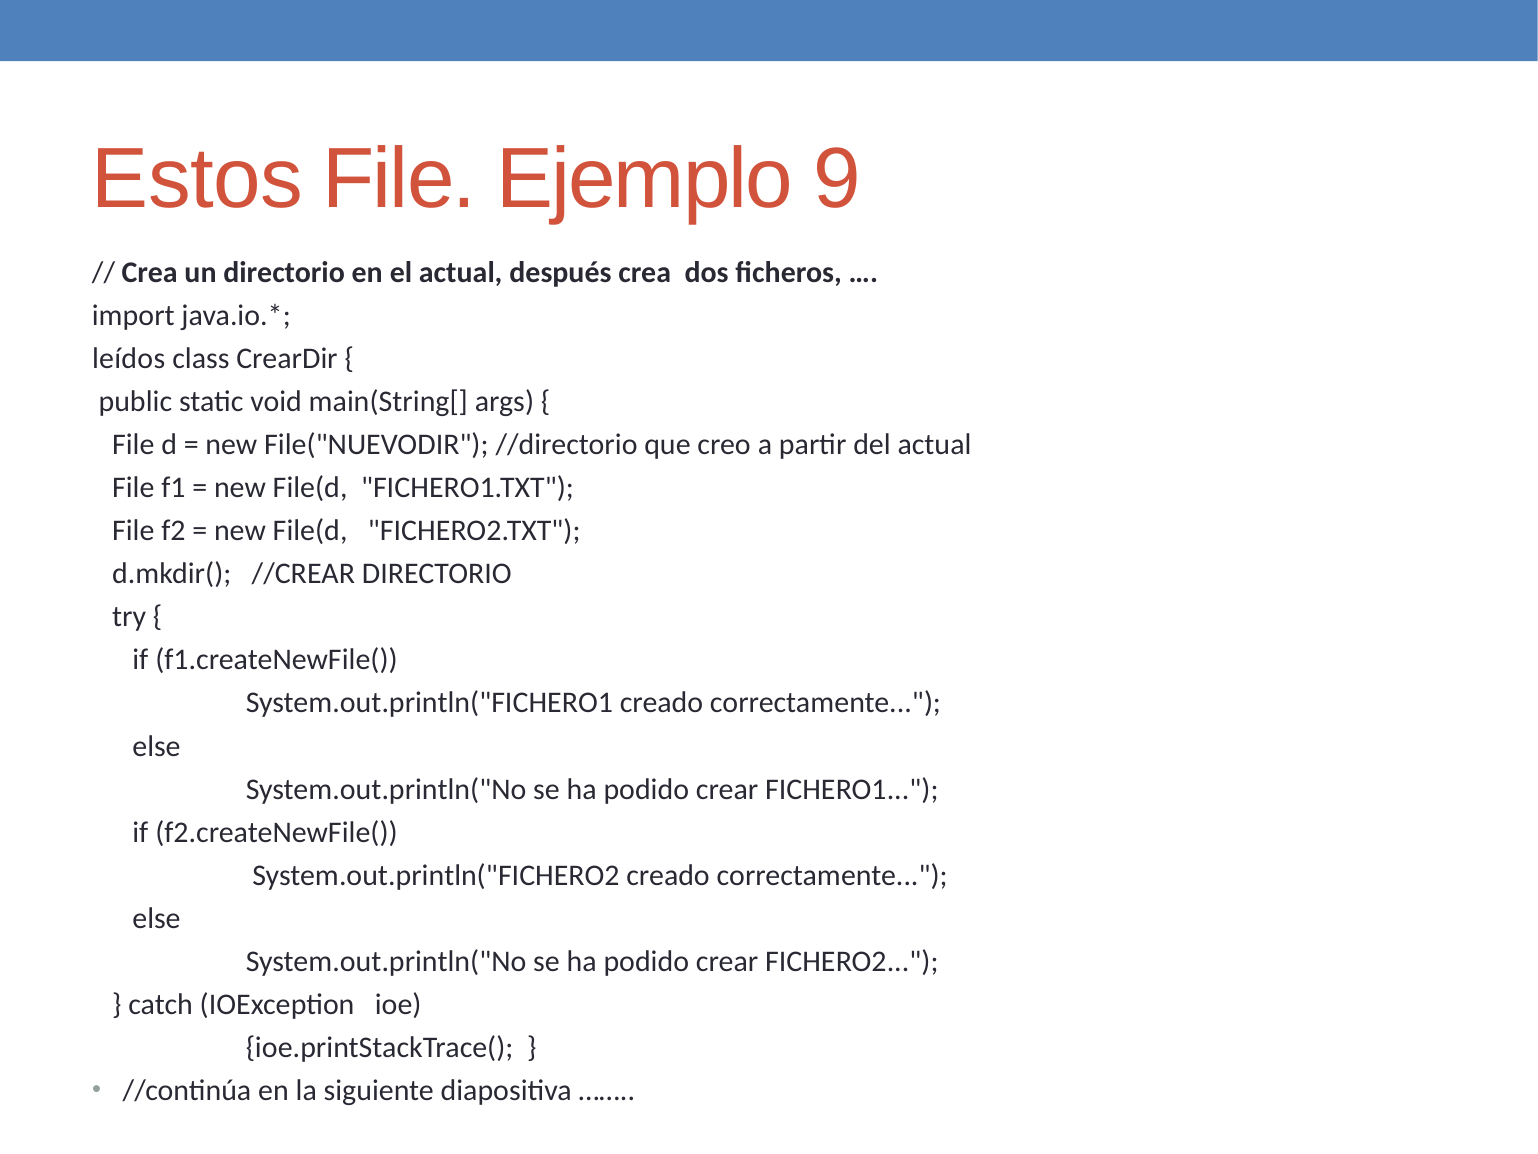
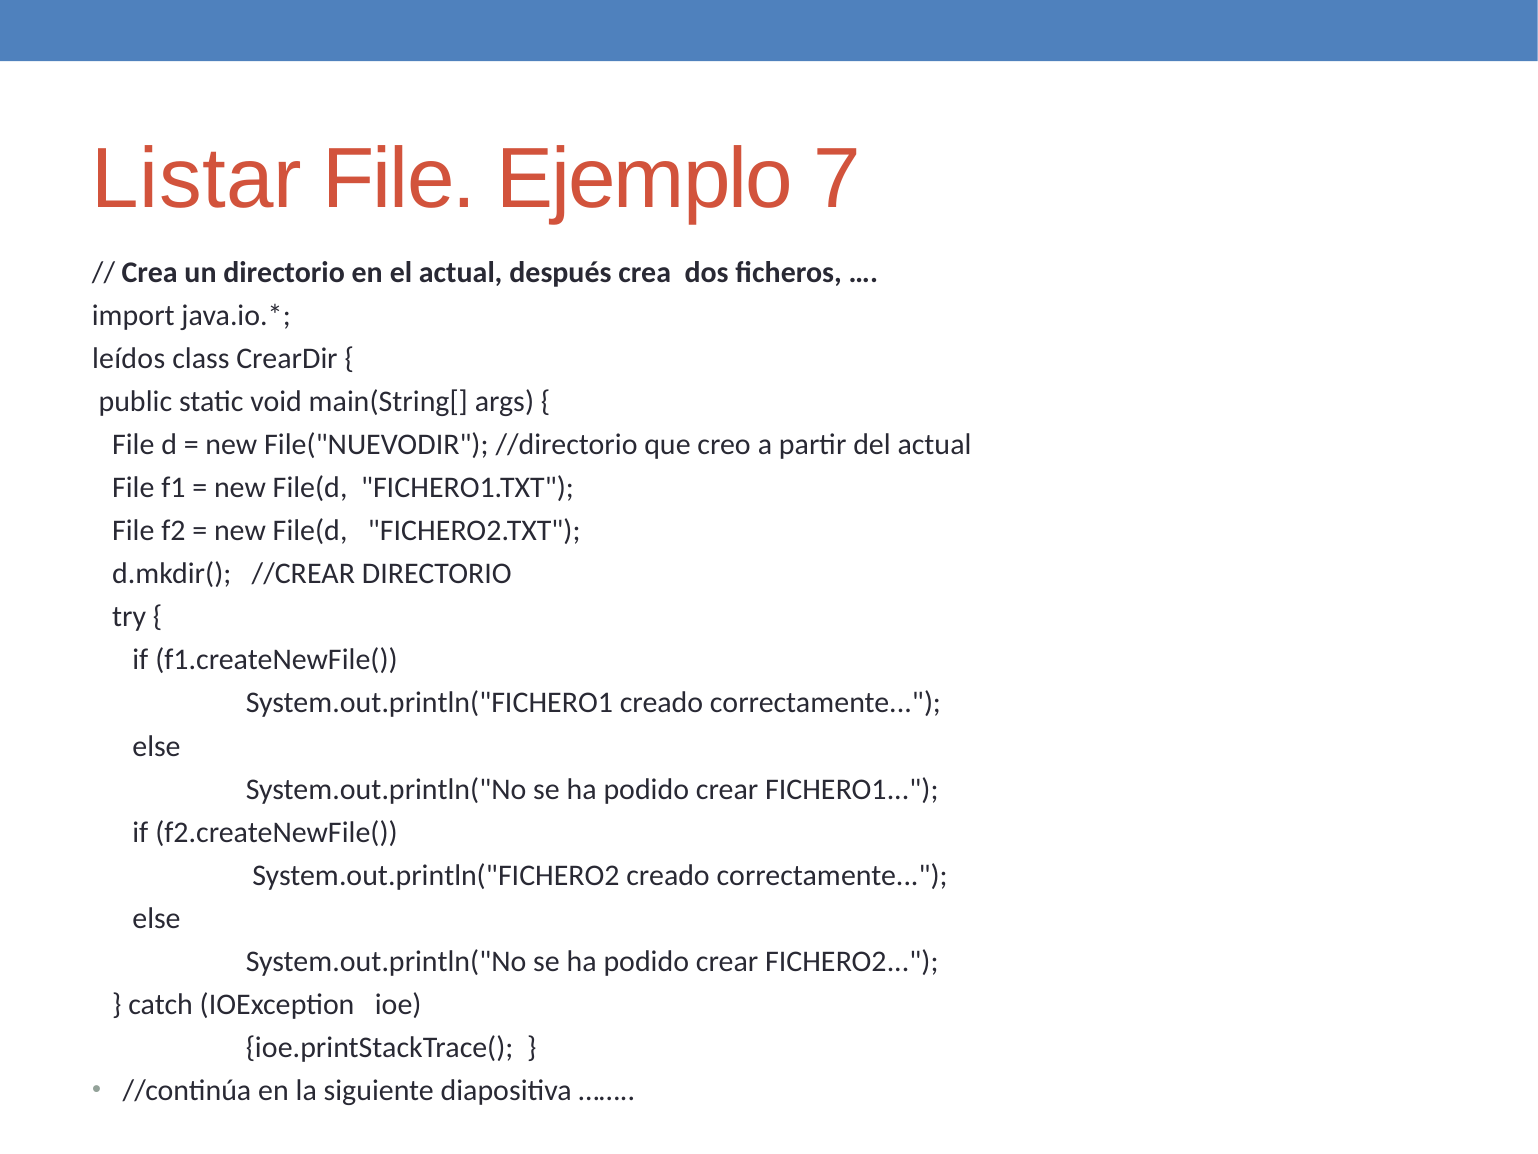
Estos: Estos -> Listar
9: 9 -> 7
